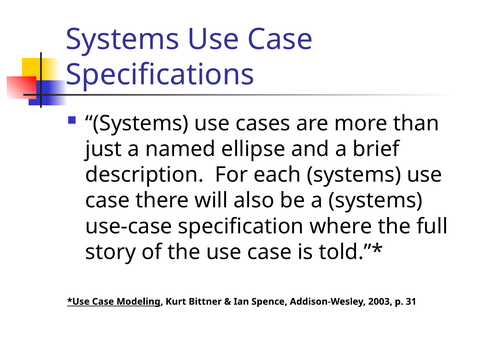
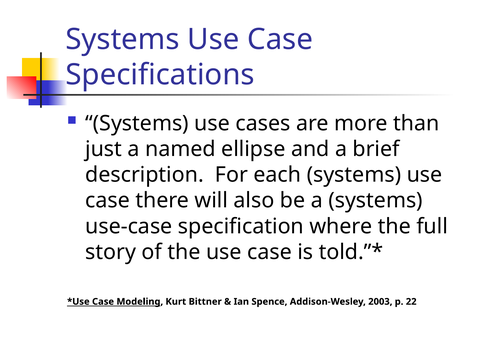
31: 31 -> 22
